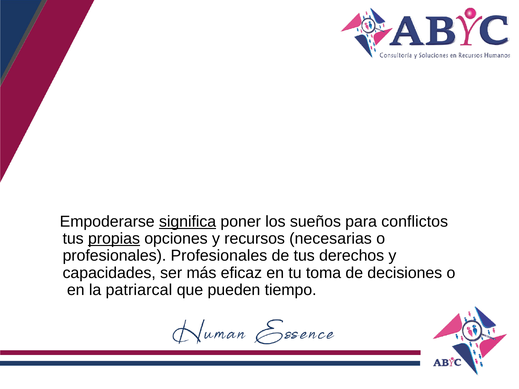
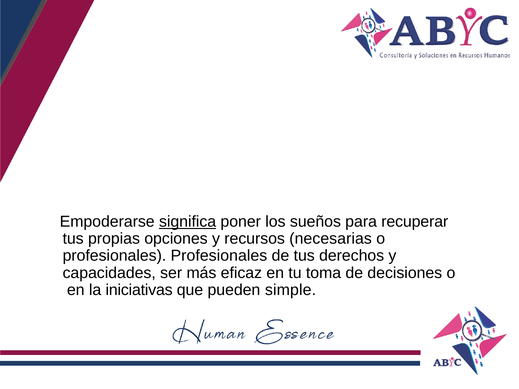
conflictos: conflictos -> recuperar
propias underline: present -> none
patriarcal: patriarcal -> iniciativas
tiempo: tiempo -> simple
